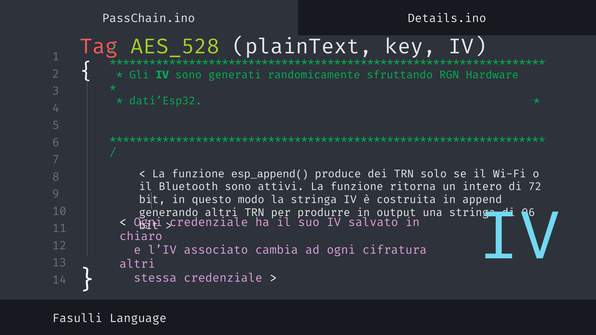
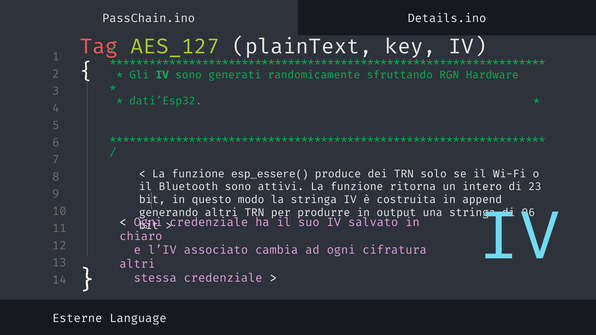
AES_528: AES_528 -> AES_127
esp_append(: esp_append( -> esp_essere(
72: 72 -> 23
Fasulli: Fasulli -> Esterne
